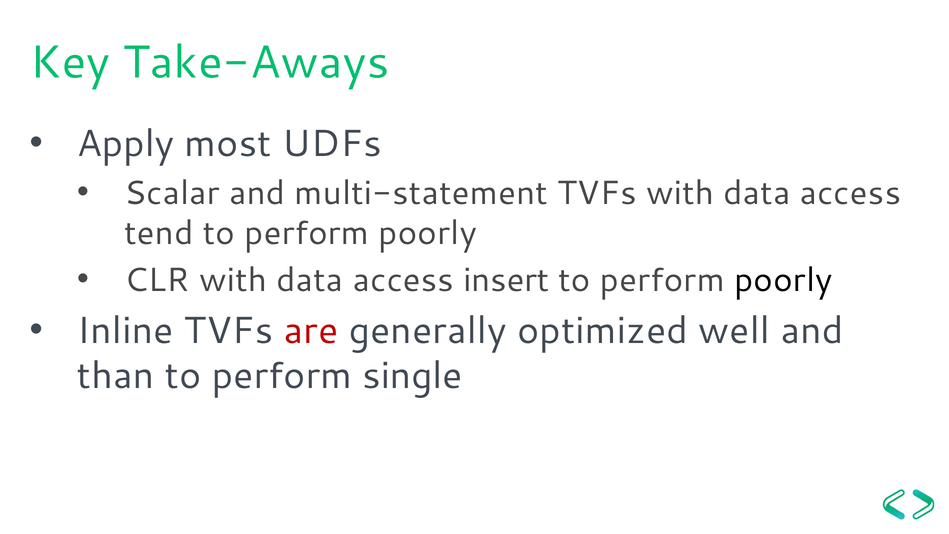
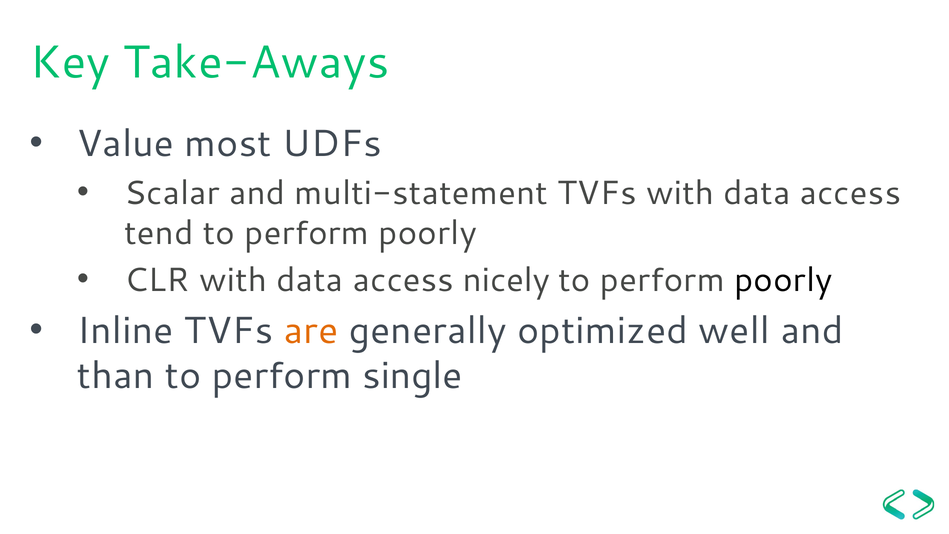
Apply: Apply -> Value
insert: insert -> nicely
are colour: red -> orange
